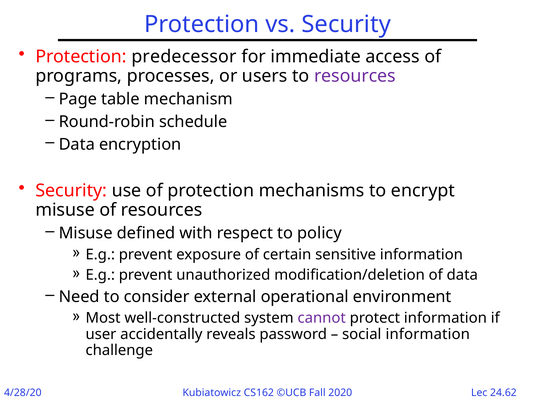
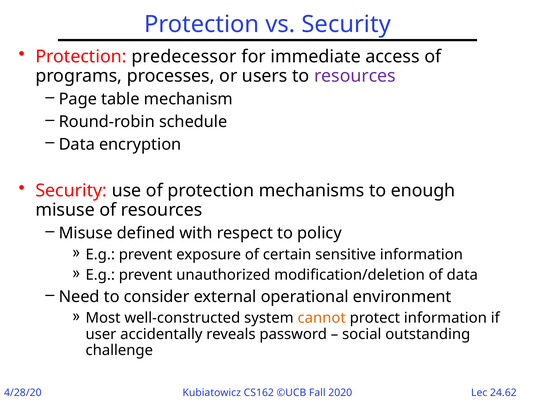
encrypt: encrypt -> enough
cannot colour: purple -> orange
social information: information -> outstanding
